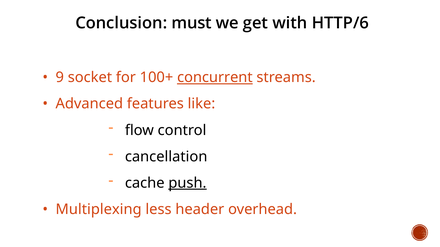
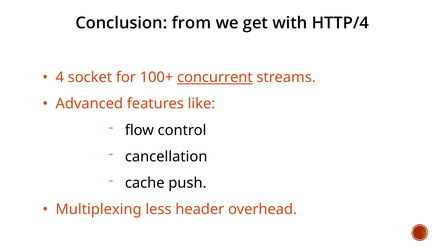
must: must -> from
HTTP/6: HTTP/6 -> HTTP/4
9: 9 -> 4
push underline: present -> none
